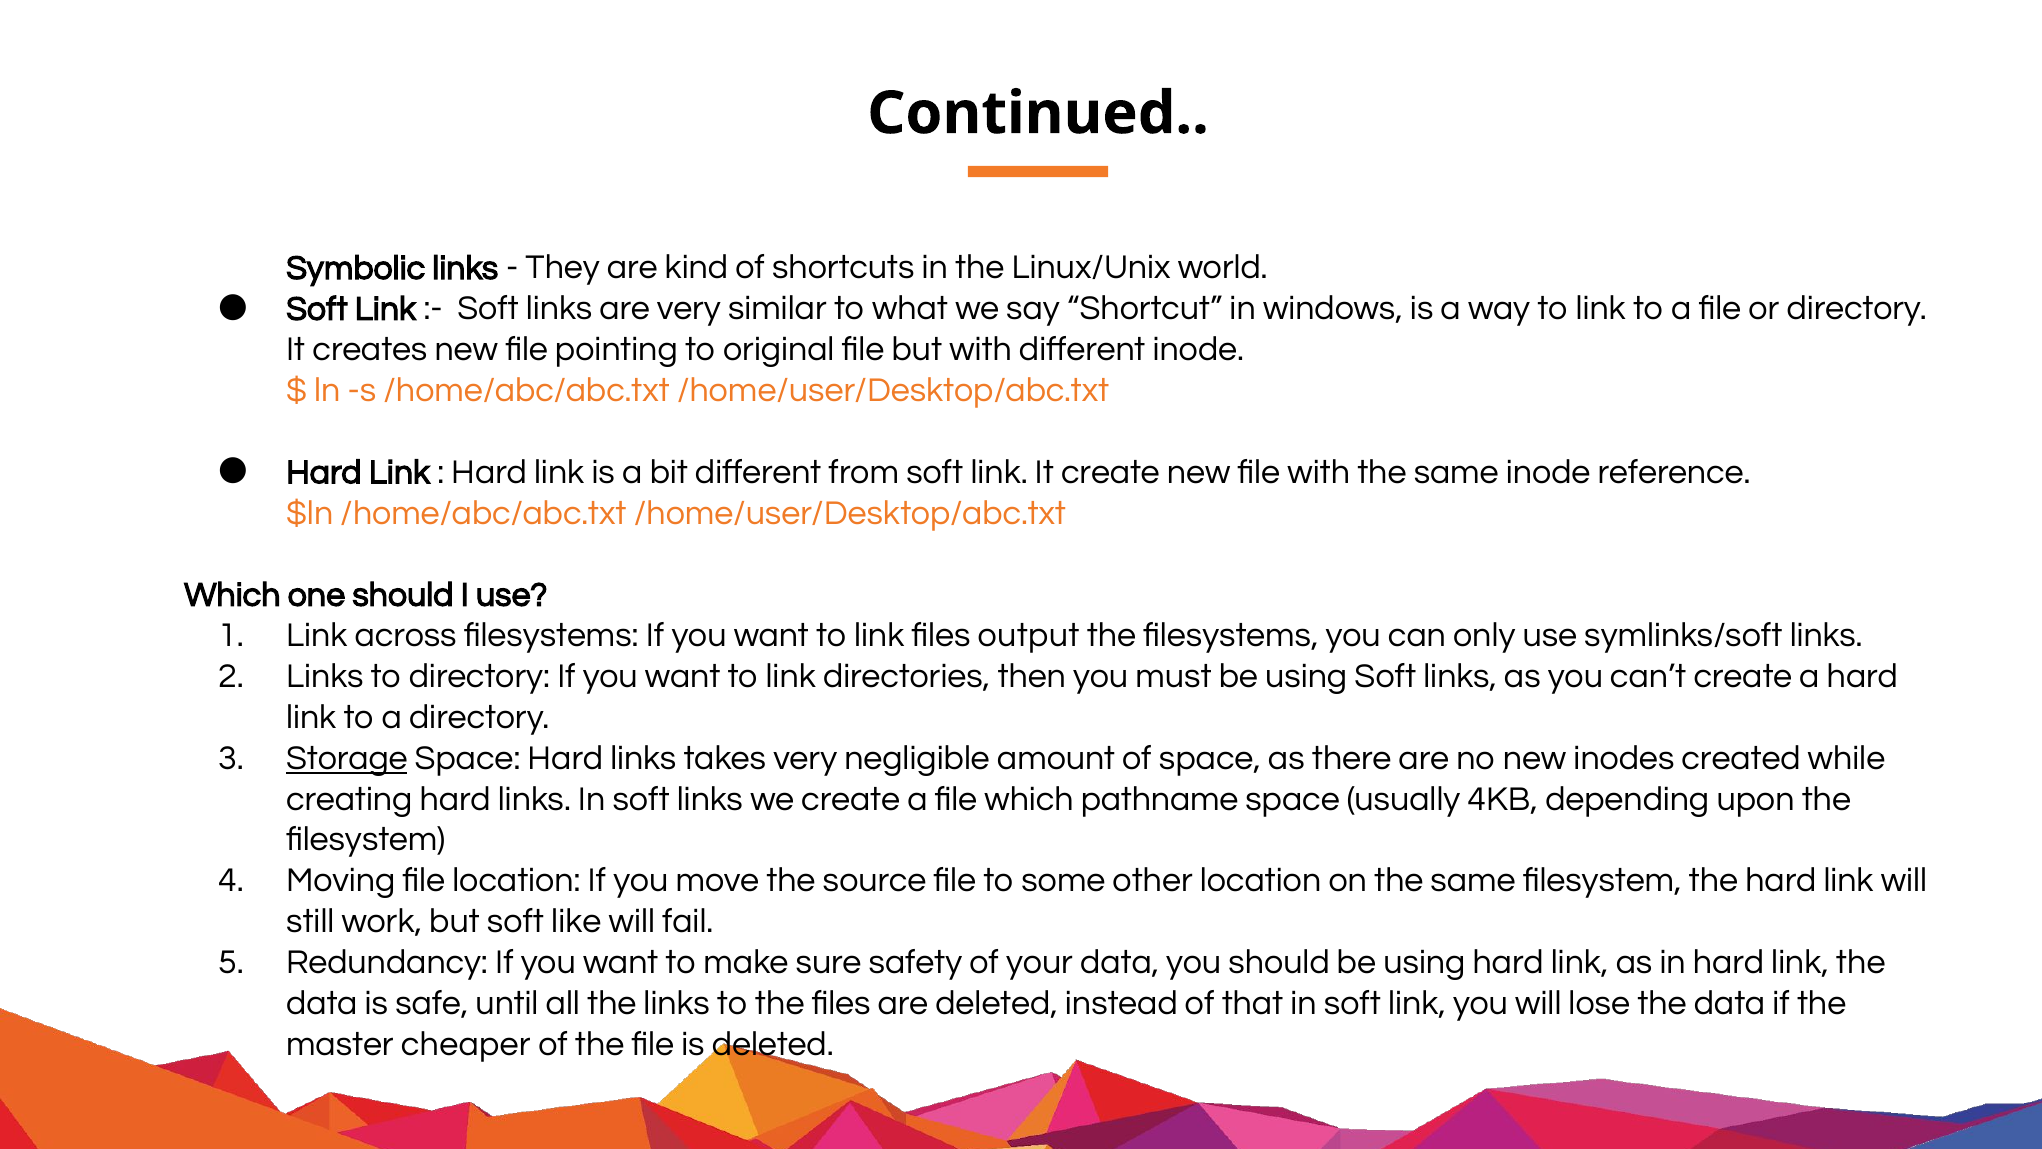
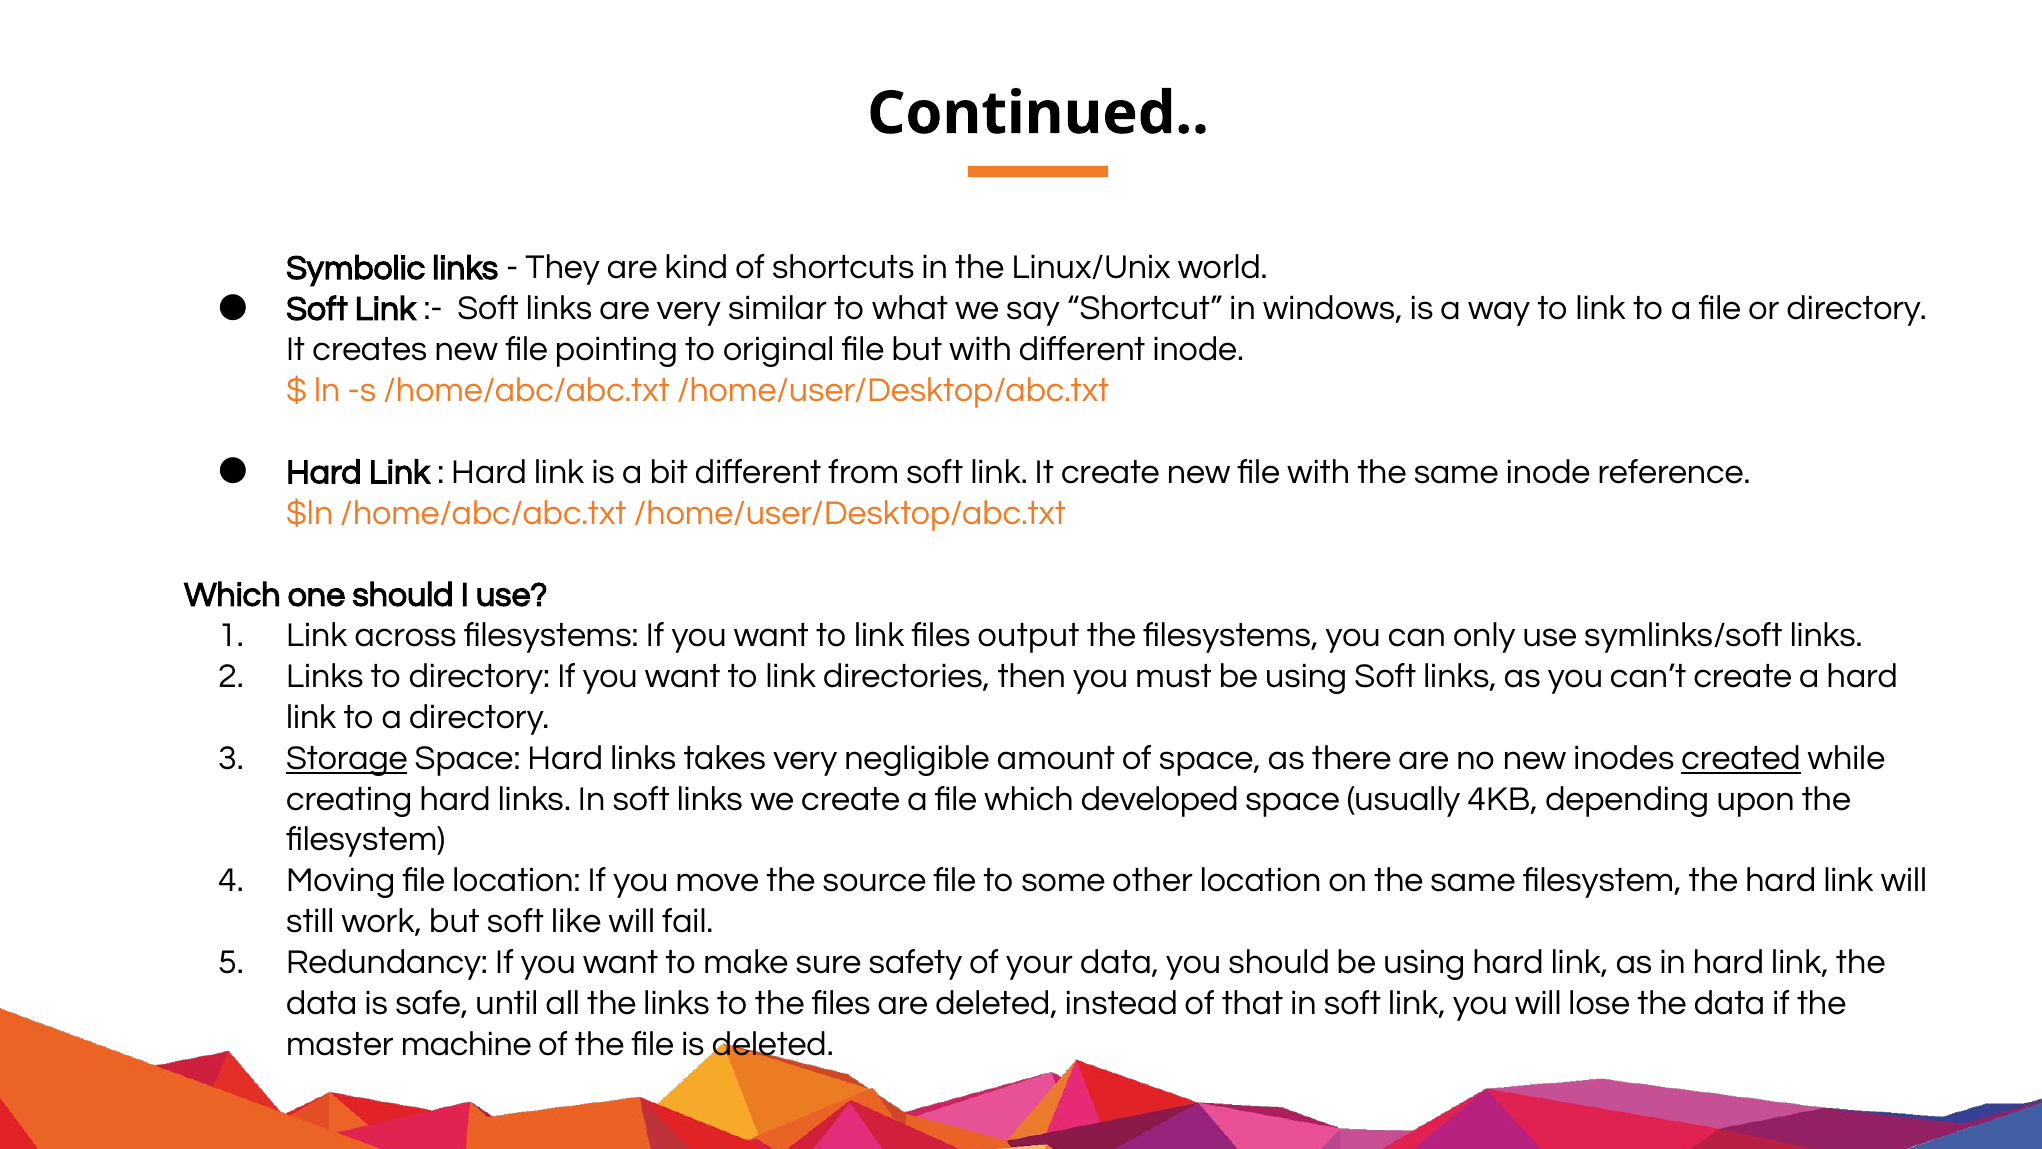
created underline: none -> present
pathname: pathname -> developed
cheaper: cheaper -> machine
